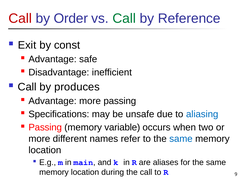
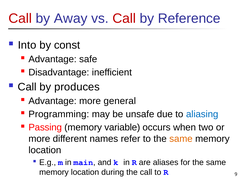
Order: Order -> Away
Call at (124, 18) colour: green -> red
Exit: Exit -> Into
more passing: passing -> general
Specifications: Specifications -> Programming
same at (181, 139) colour: blue -> orange
